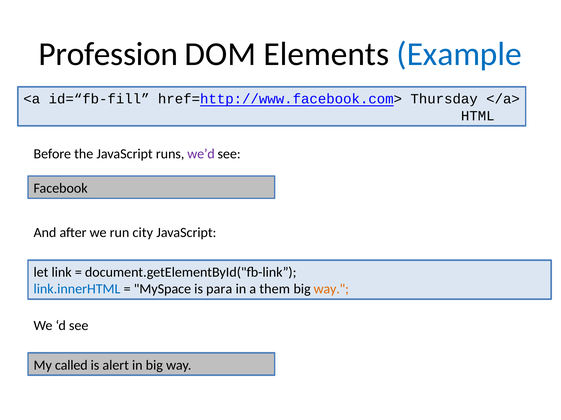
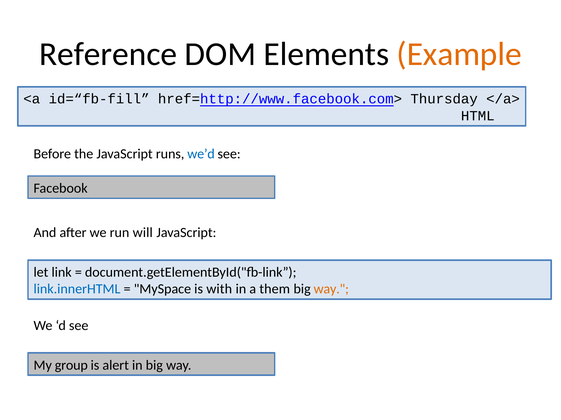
Profession: Profession -> Reference
Example colour: blue -> orange
we’d colour: purple -> blue
city: city -> will
para: para -> with
called: called -> group
